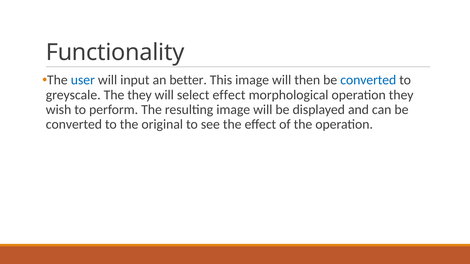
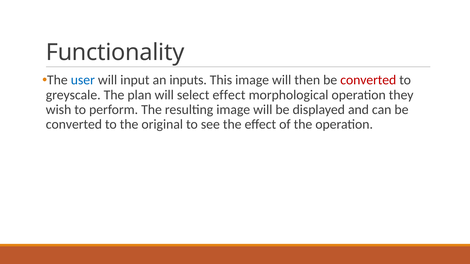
better: better -> inputs
converted at (368, 80) colour: blue -> red
The they: they -> plan
